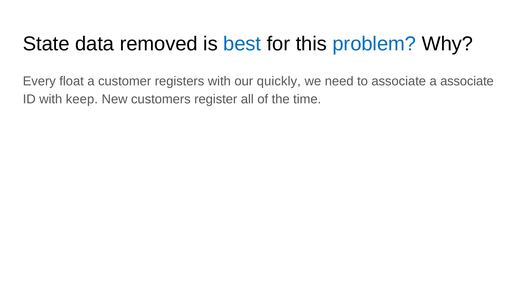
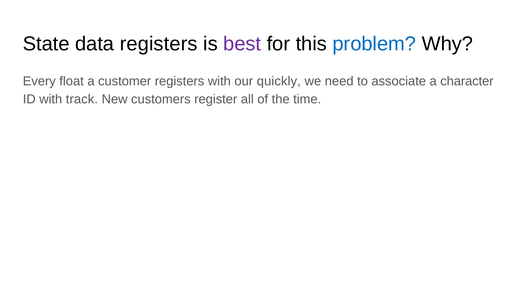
data removed: removed -> registers
best colour: blue -> purple
a associate: associate -> character
keep: keep -> track
